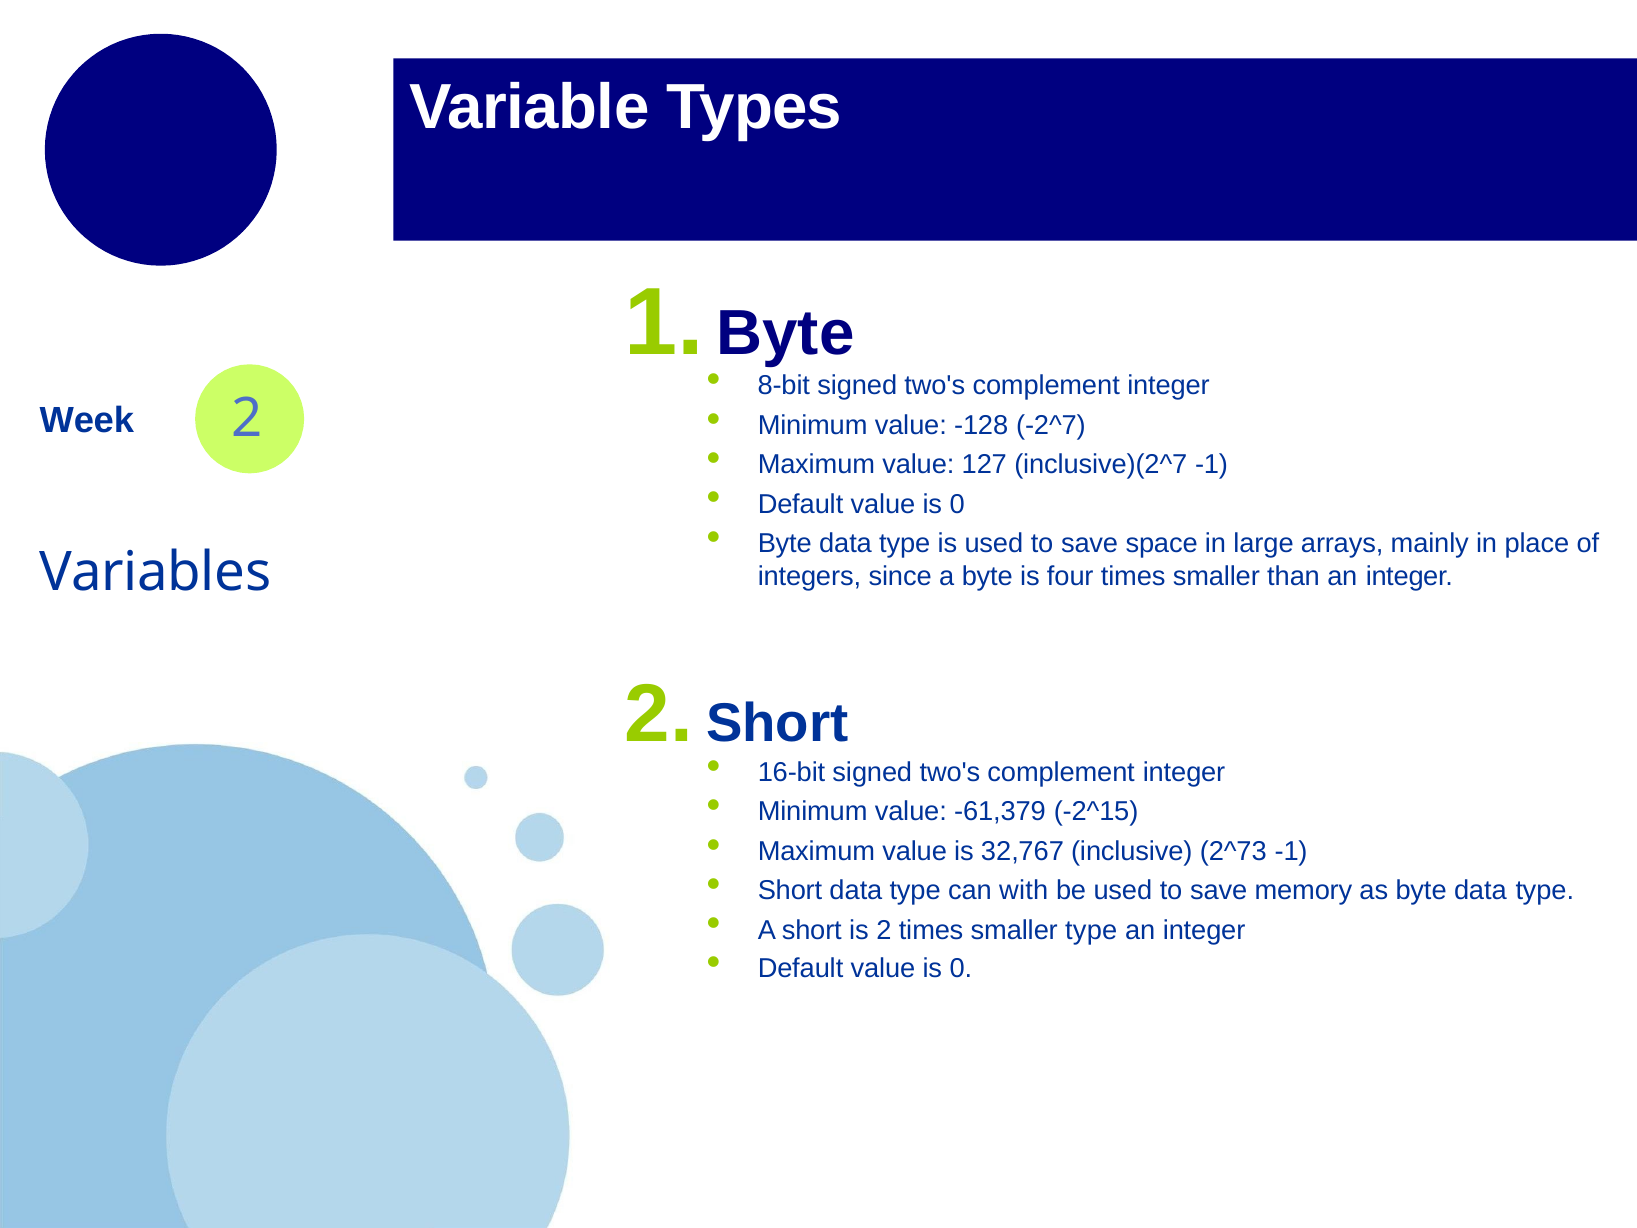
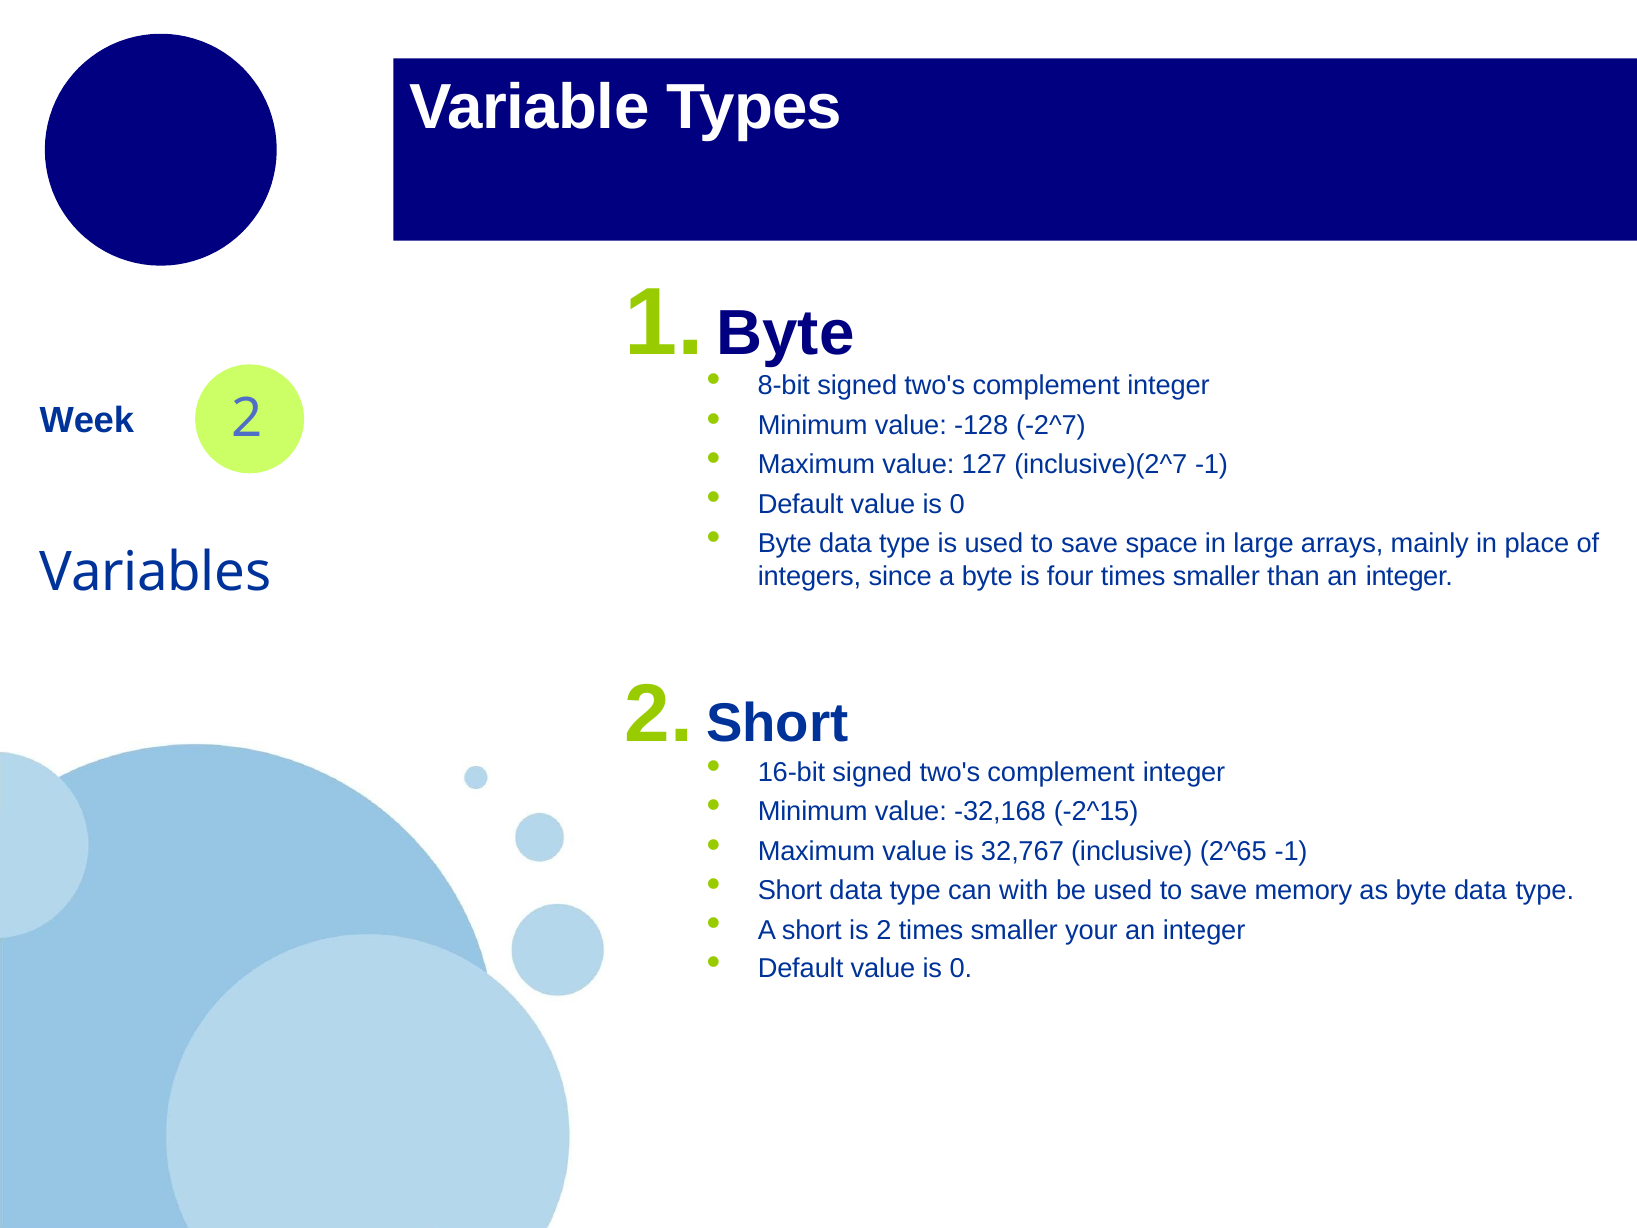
-61,379: -61,379 -> -32,168
2^73: 2^73 -> 2^65
smaller type: type -> your
